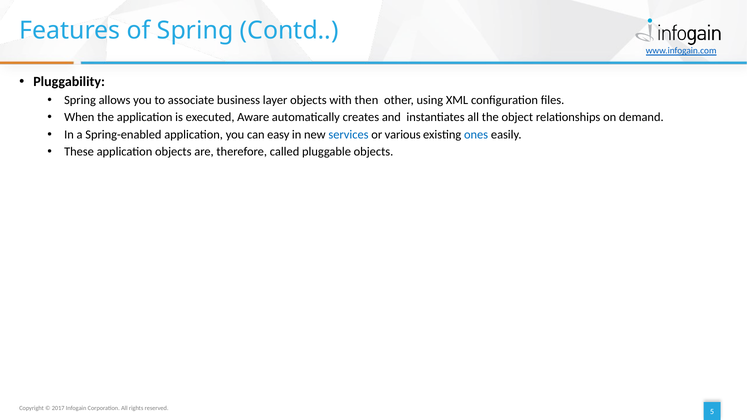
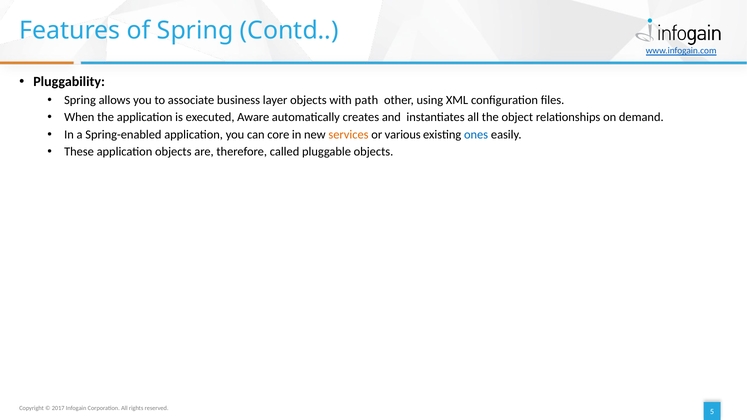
then: then -> path
easy: easy -> core
services colour: blue -> orange
